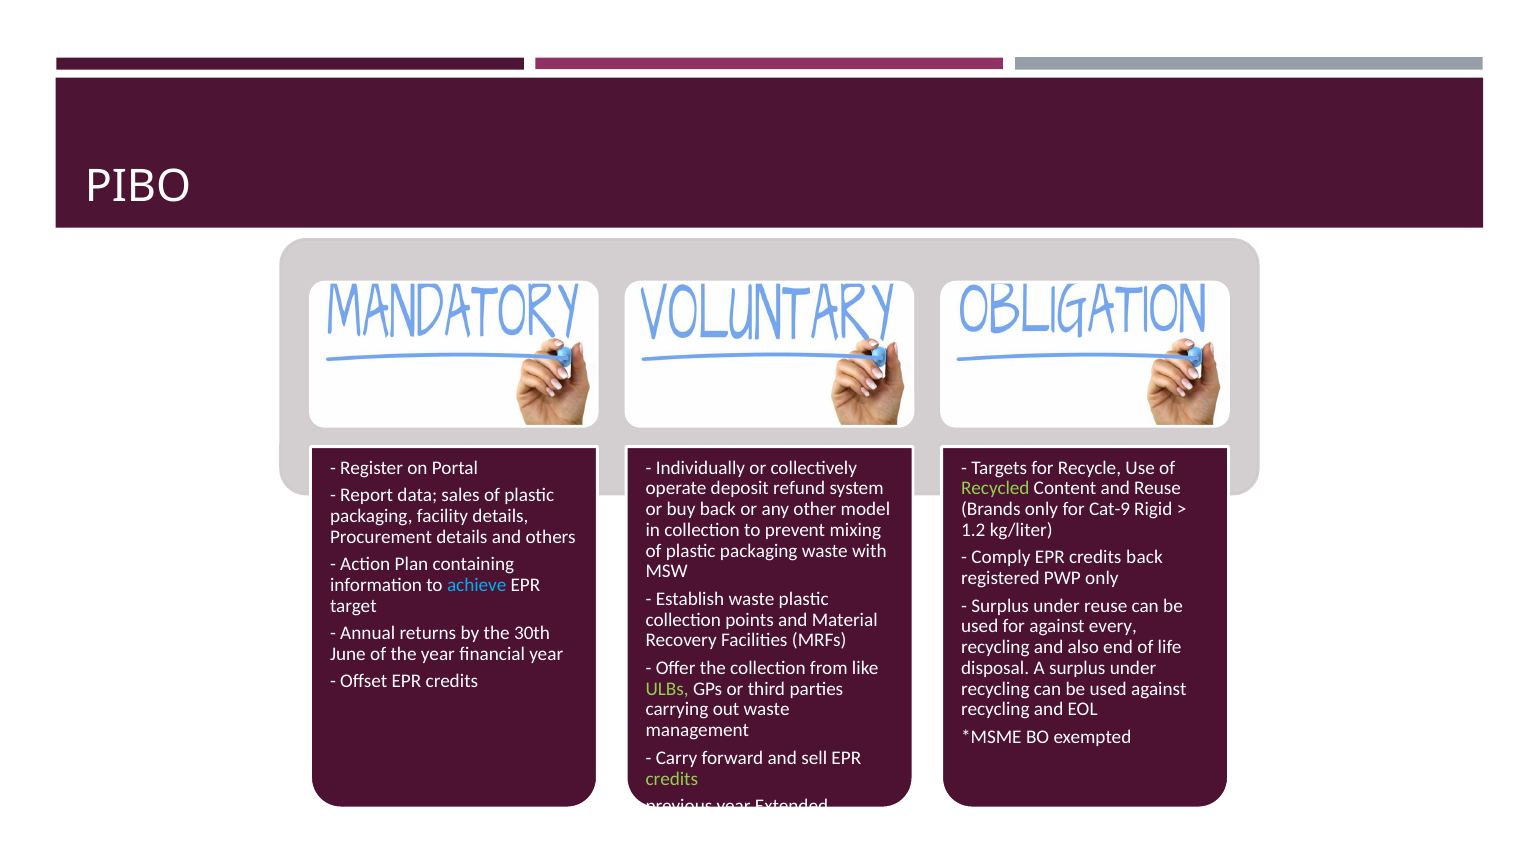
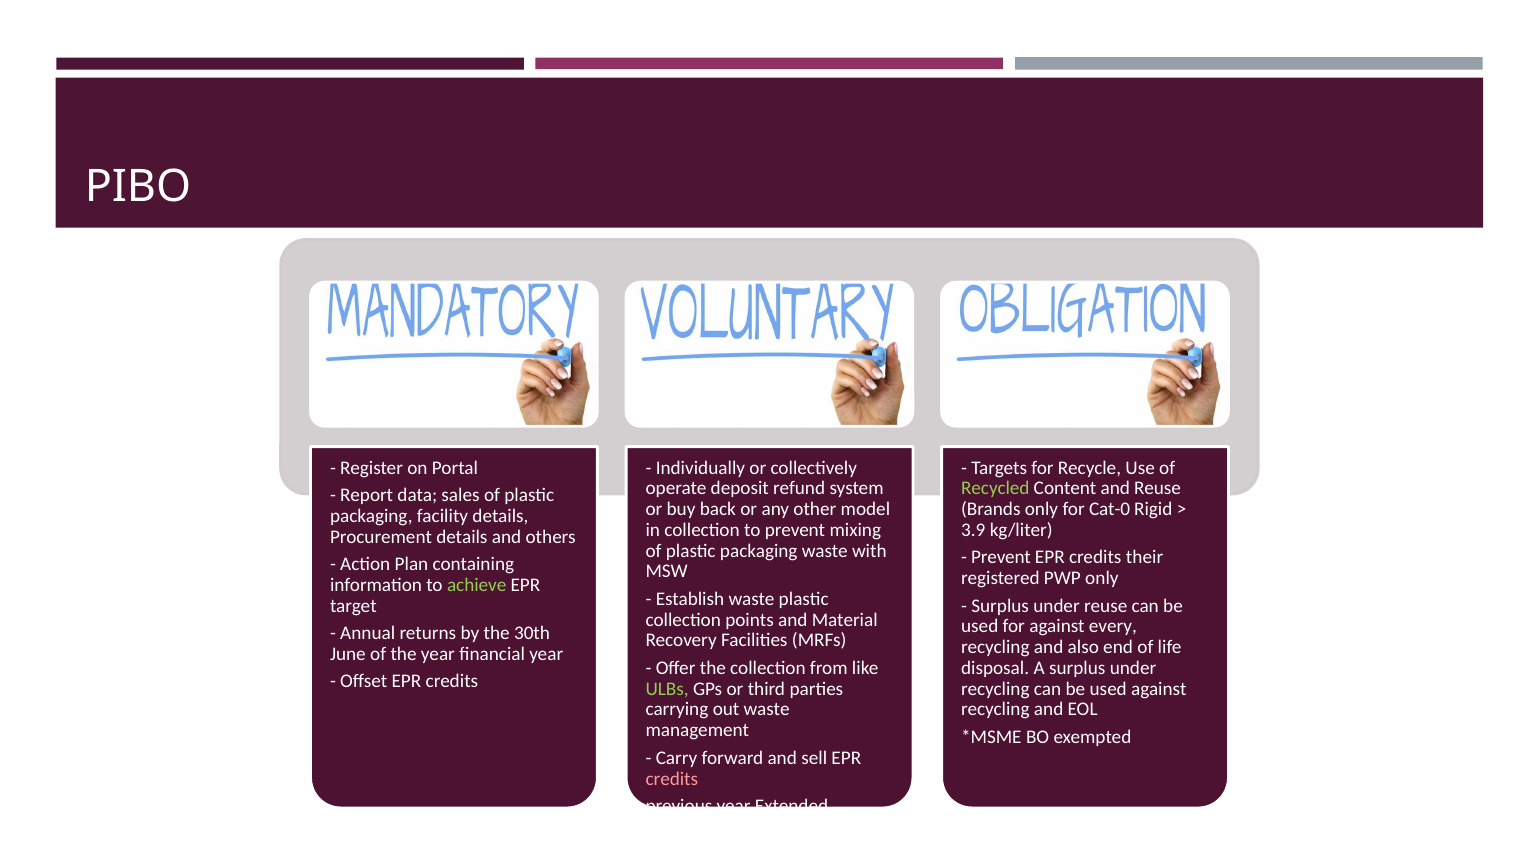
Cat-9: Cat-9 -> Cat-0
1.2: 1.2 -> 3.9
Comply at (1001, 557): Comply -> Prevent
credits back: back -> their
achieve colour: light blue -> light green
credits at (672, 778) colour: light green -> pink
